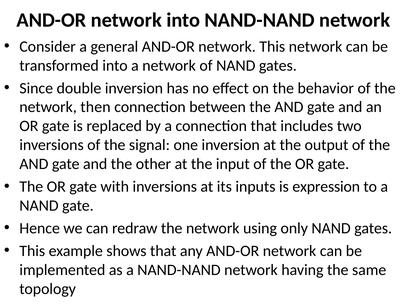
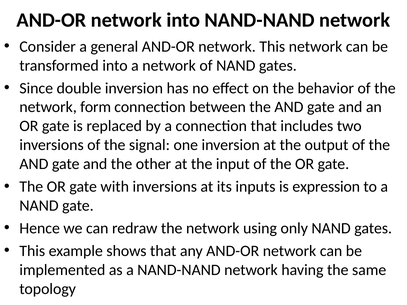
then: then -> form
